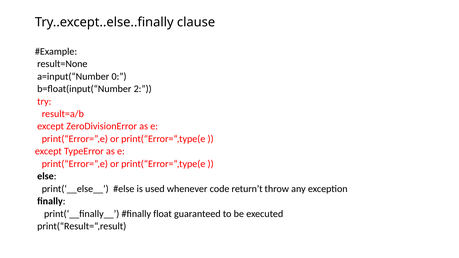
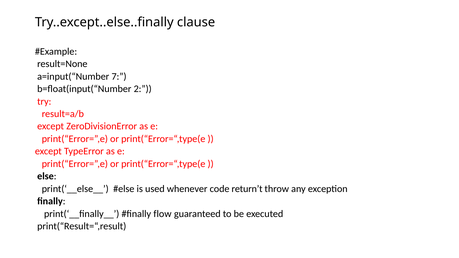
0: 0 -> 7
float: float -> flow
